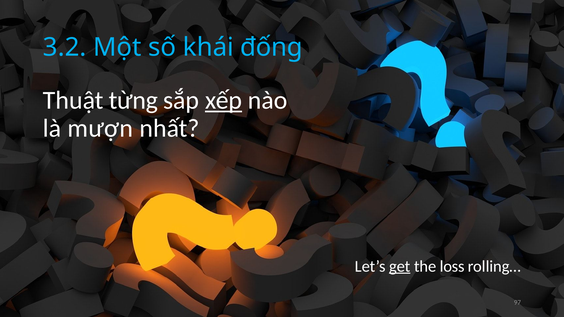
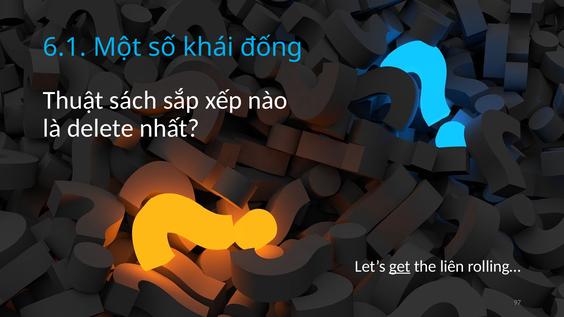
3.2: 3.2 -> 6.1
từng: từng -> sách
xếp underline: present -> none
mượn: mượn -> delete
loss: loss -> liên
